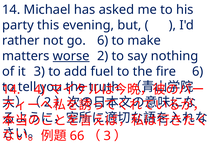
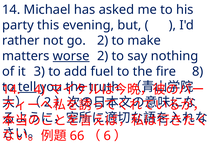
go 6: 6 -> 2
fire 6: 6 -> 8
tell underline: none -> present
3 at (107, 136): 3 -> 6
